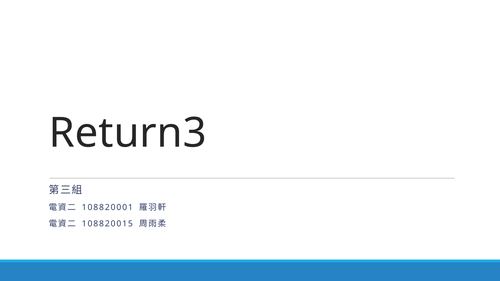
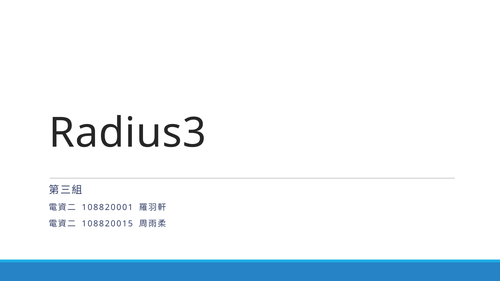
Return3: Return3 -> Radius3
